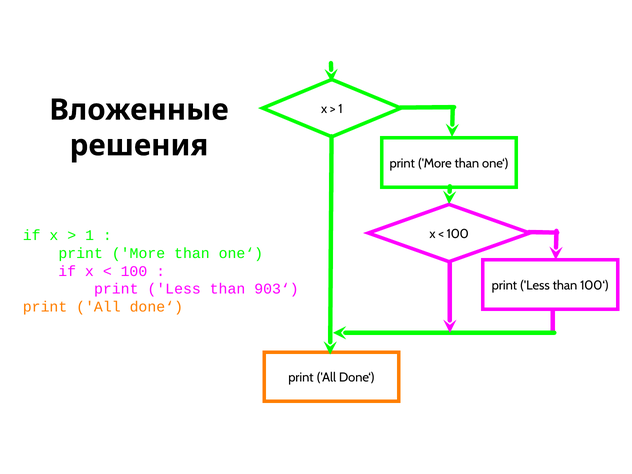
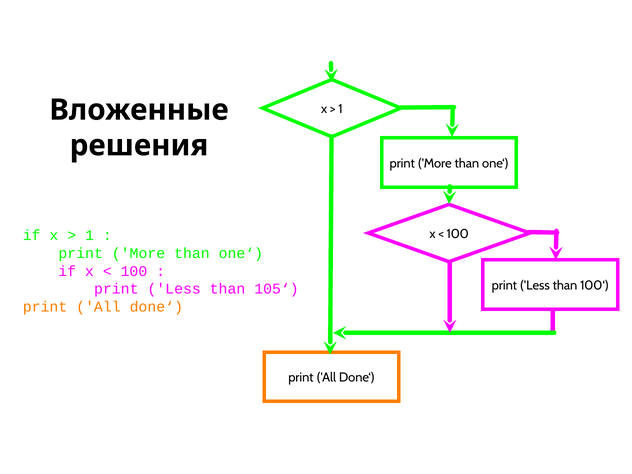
903‘: 903‘ -> 105‘
